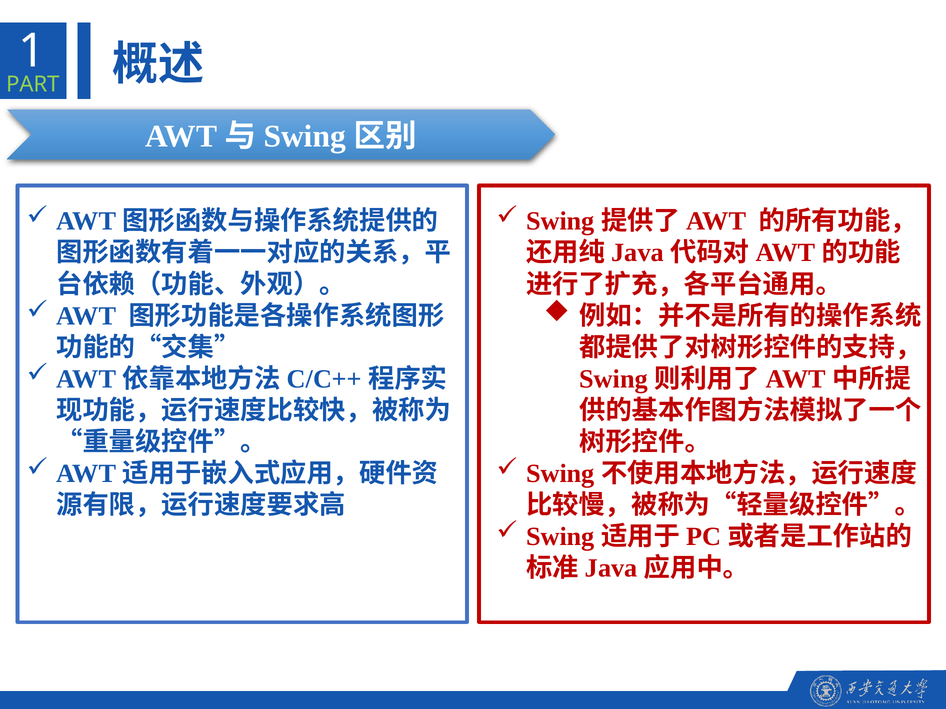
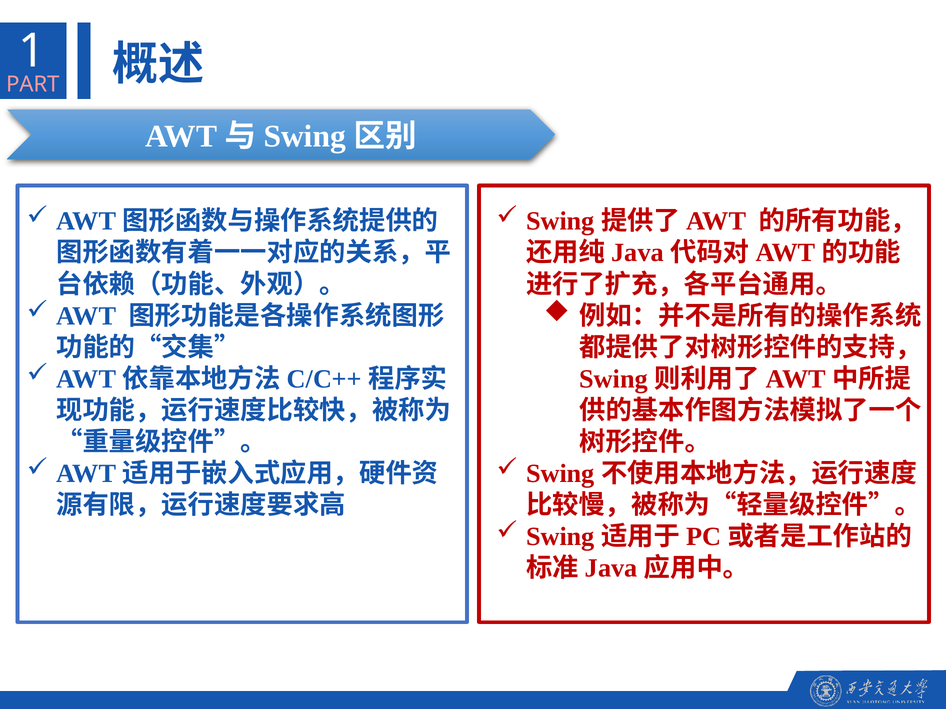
PART colour: light green -> pink
